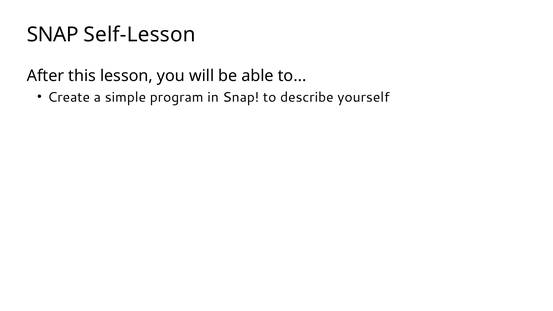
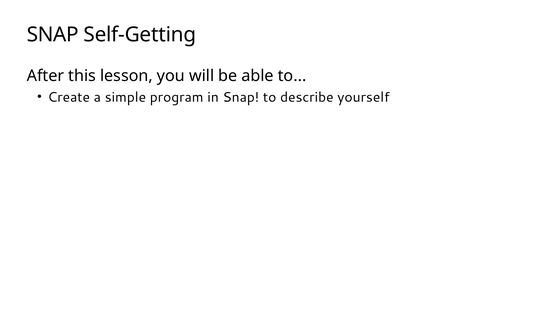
Self-Lesson: Self-Lesson -> Self-Getting
